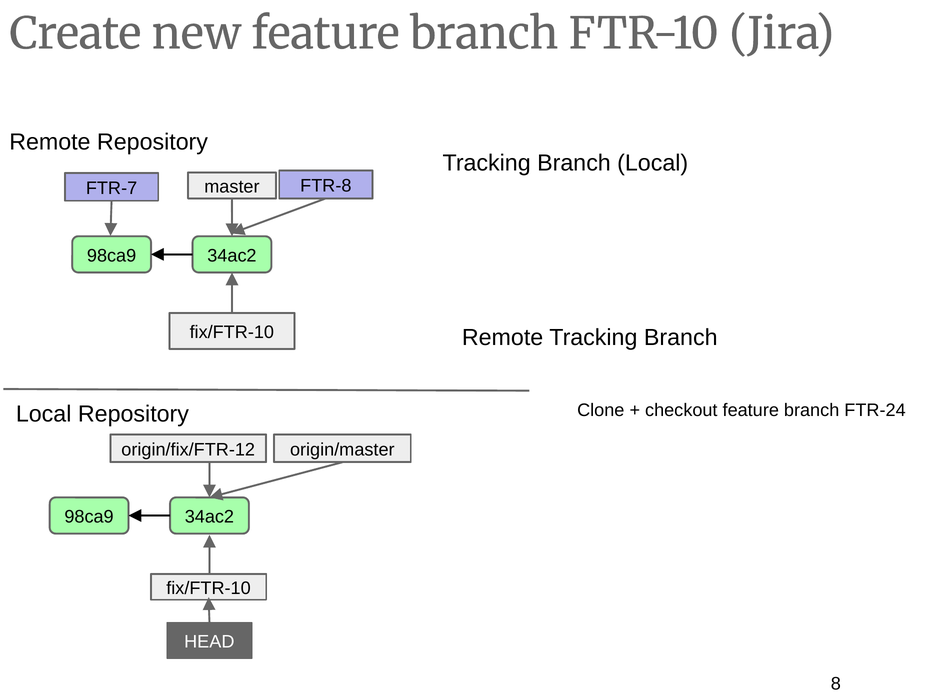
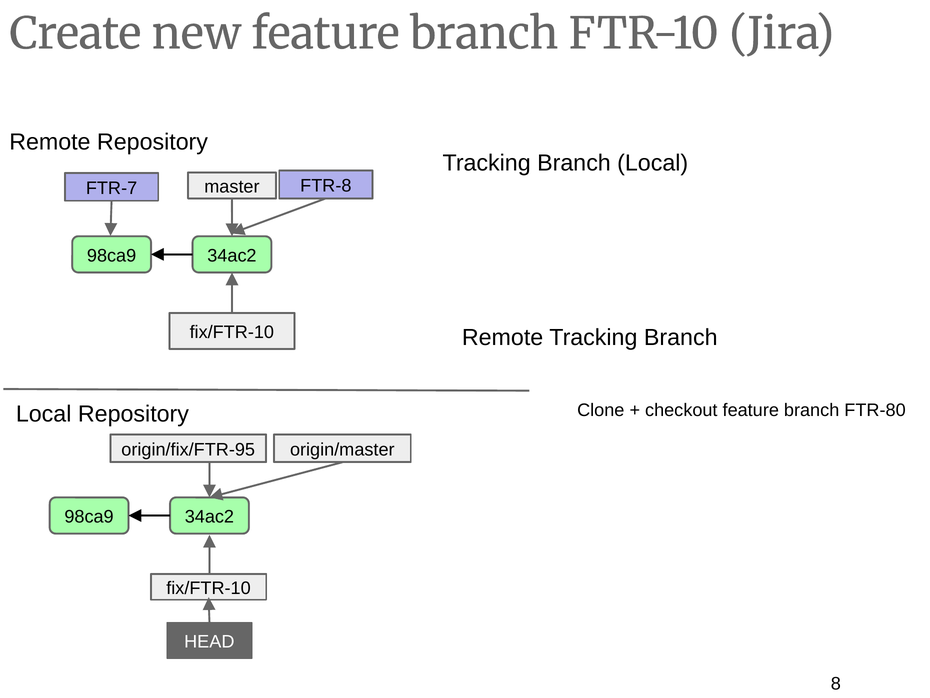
FTR-24: FTR-24 -> FTR-80
origin/fix/FTR-12: origin/fix/FTR-12 -> origin/fix/FTR-95
